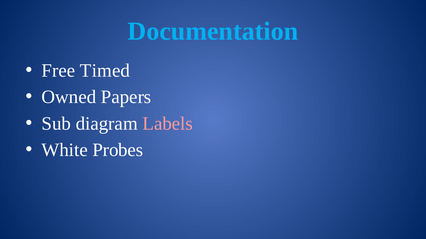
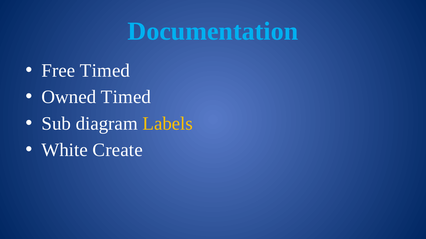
Owned Papers: Papers -> Timed
Labels colour: pink -> yellow
Probes: Probes -> Create
